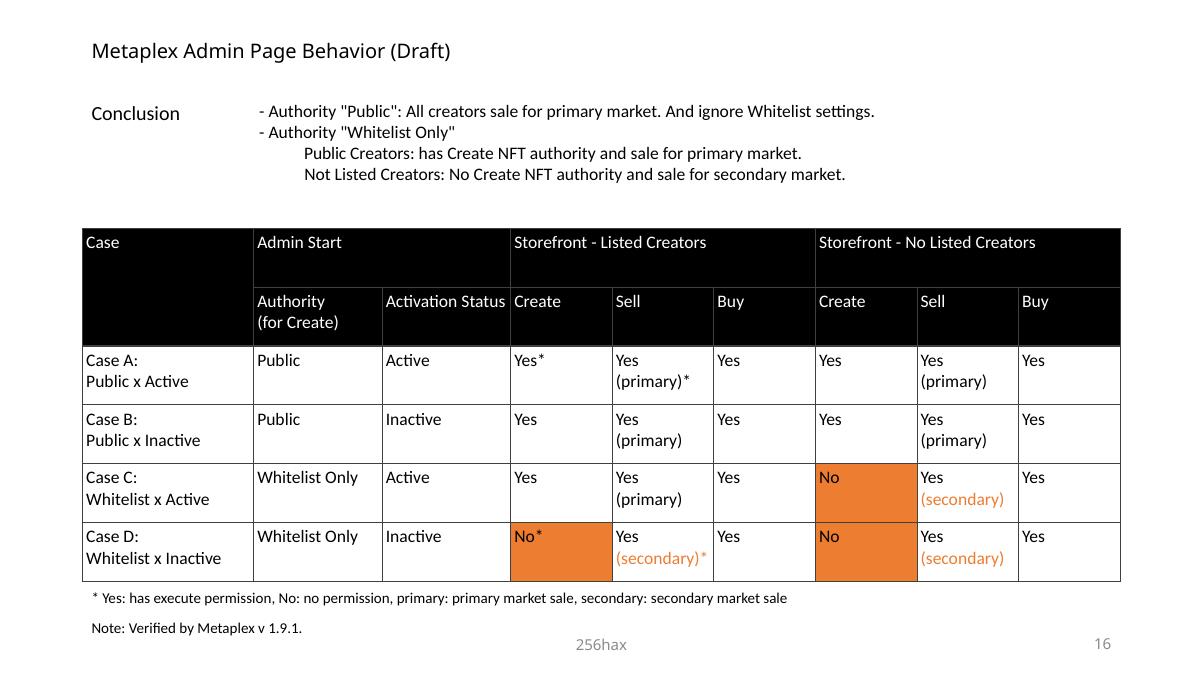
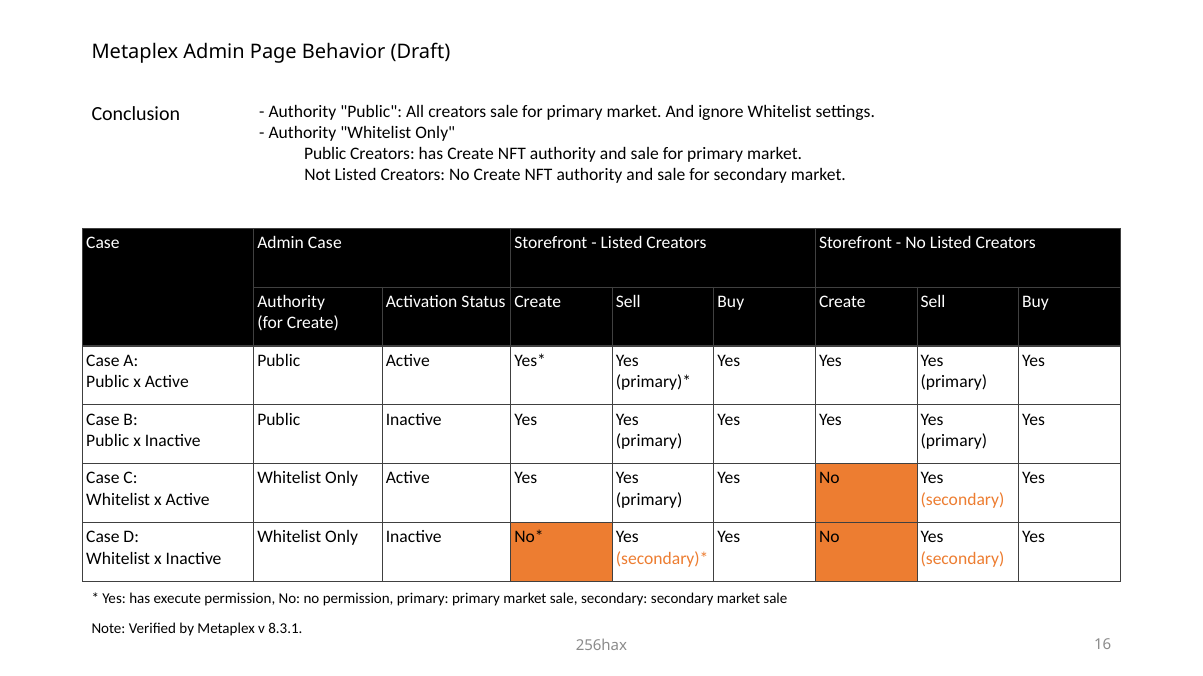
Admin Start: Start -> Case
1.9.1: 1.9.1 -> 8.3.1
